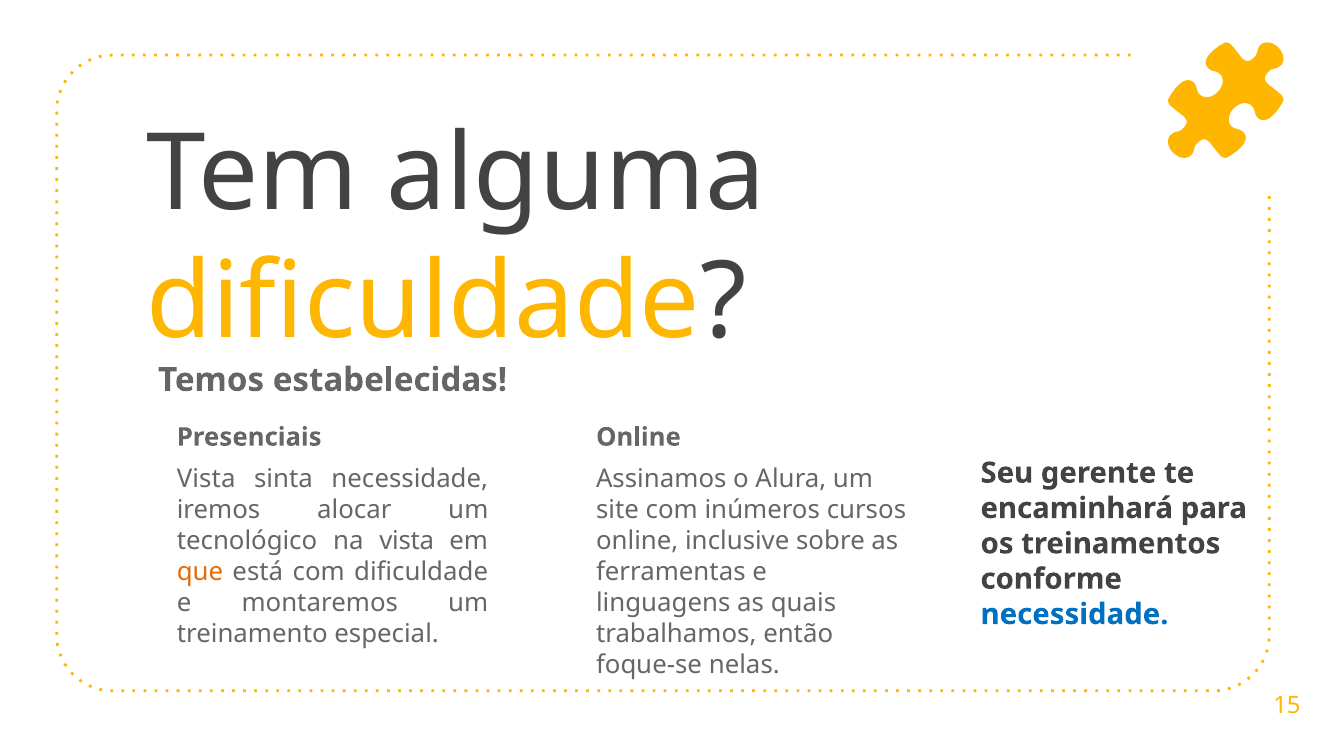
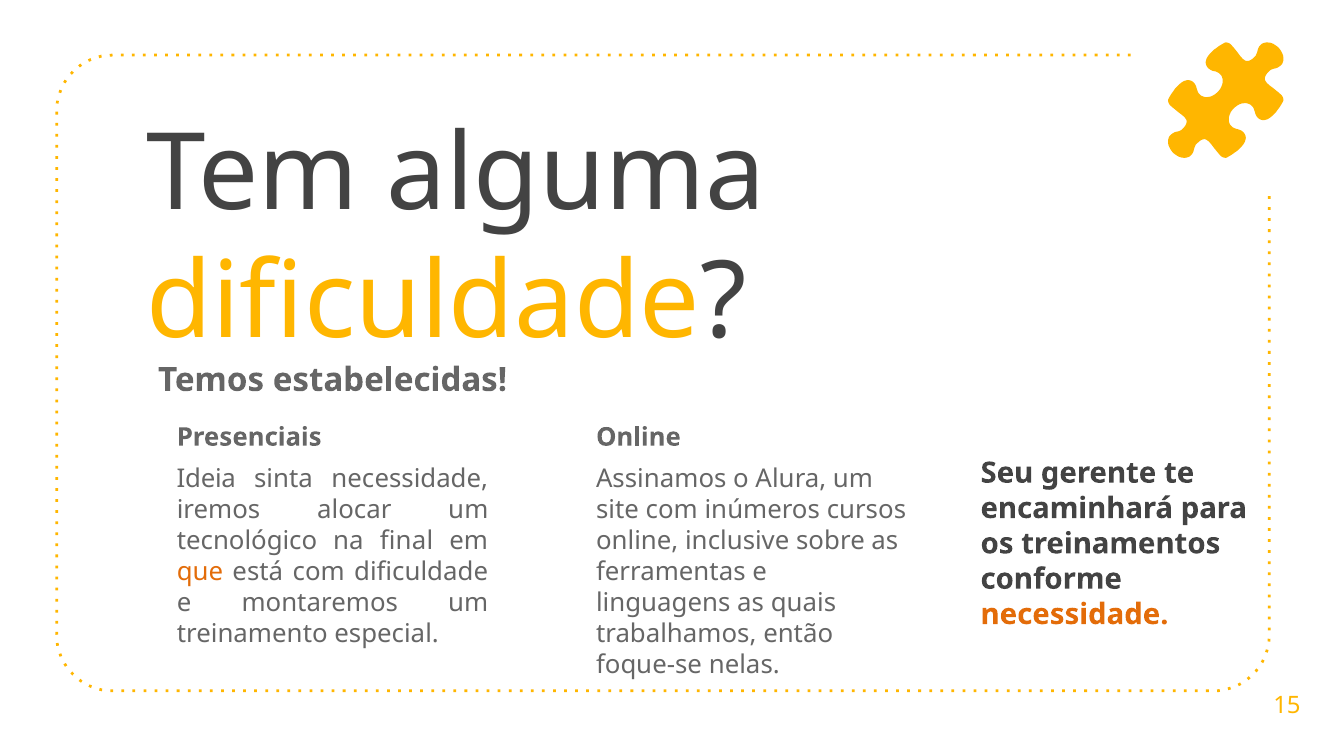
Vista at (206, 479): Vista -> Ideia
na vista: vista -> final
necessidade at (1075, 614) colour: blue -> orange
